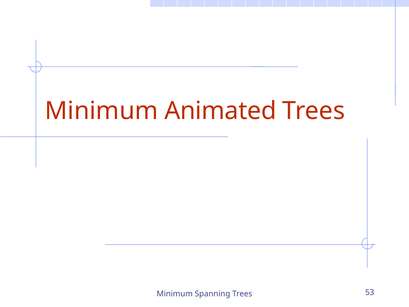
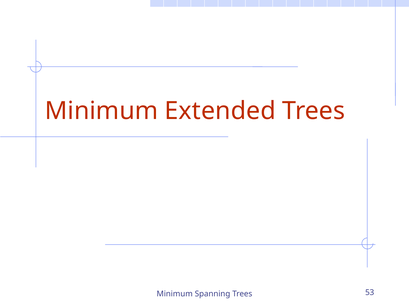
Animated: Animated -> Extended
